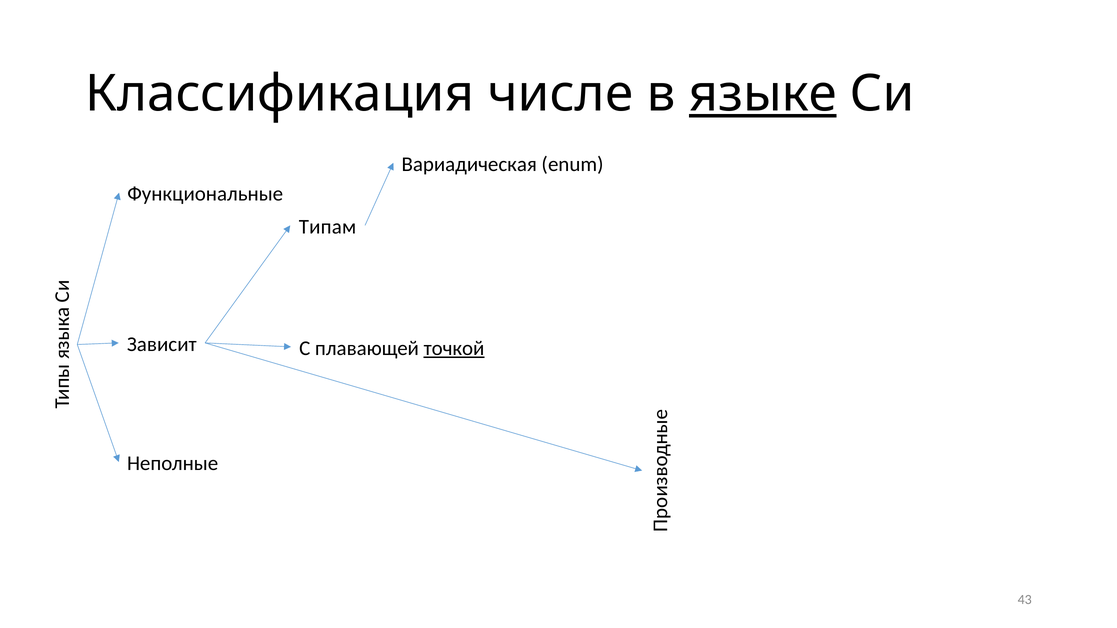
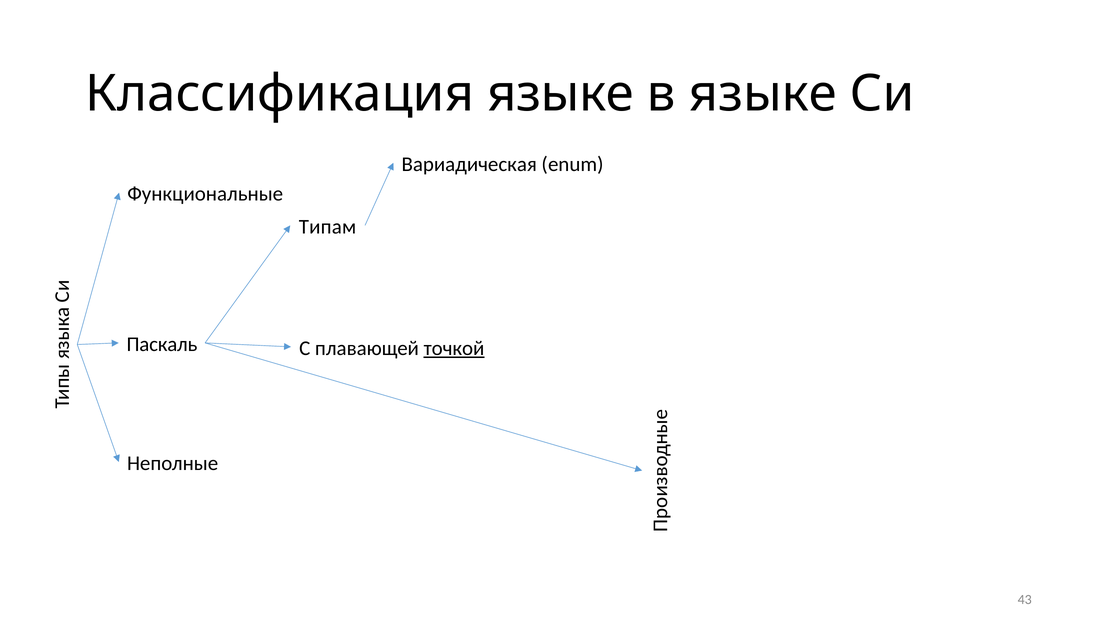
Классификация числе: числе -> языке
языке at (763, 94) underline: present -> none
Зависит: Зависит -> Паскаль
